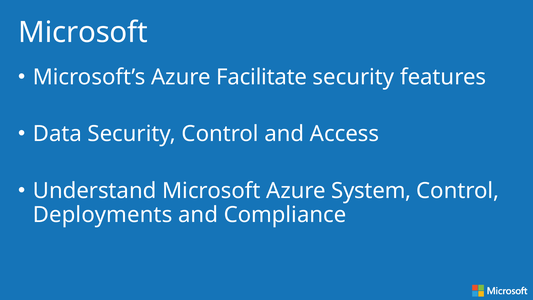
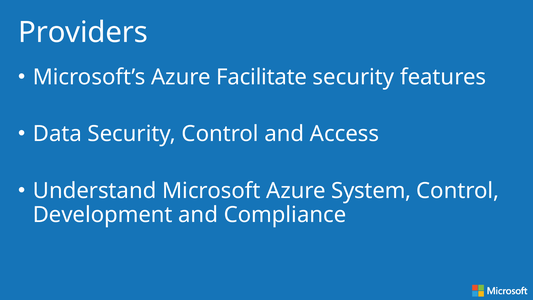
Microsoft at (83, 32): Microsoft -> Providers
Deployments: Deployments -> Development
